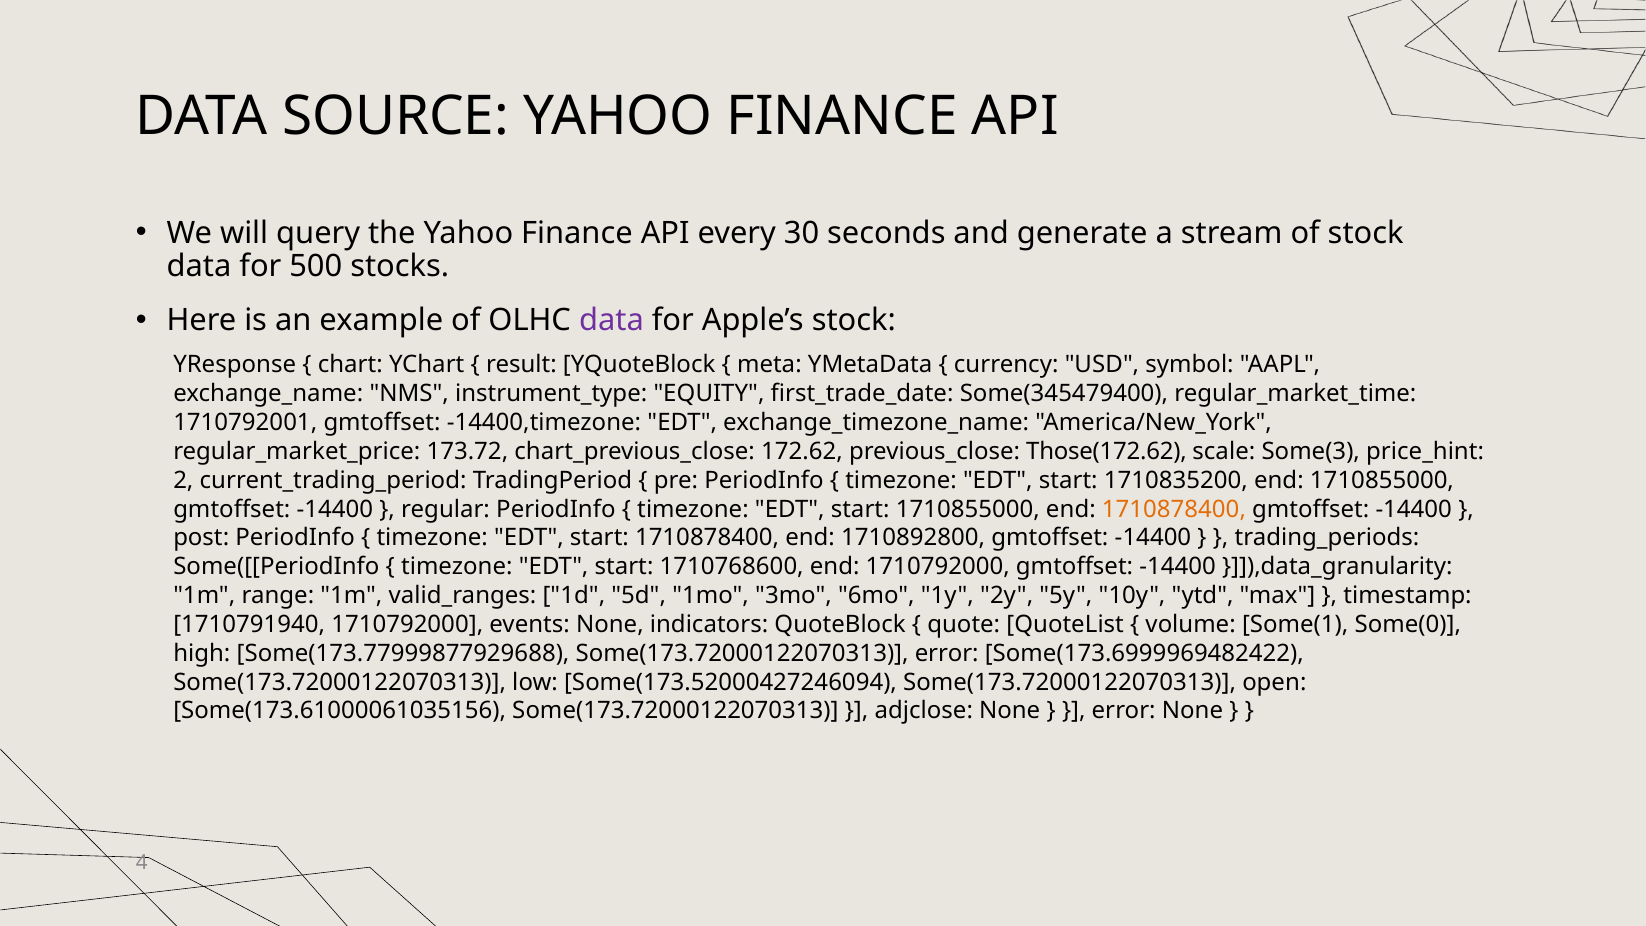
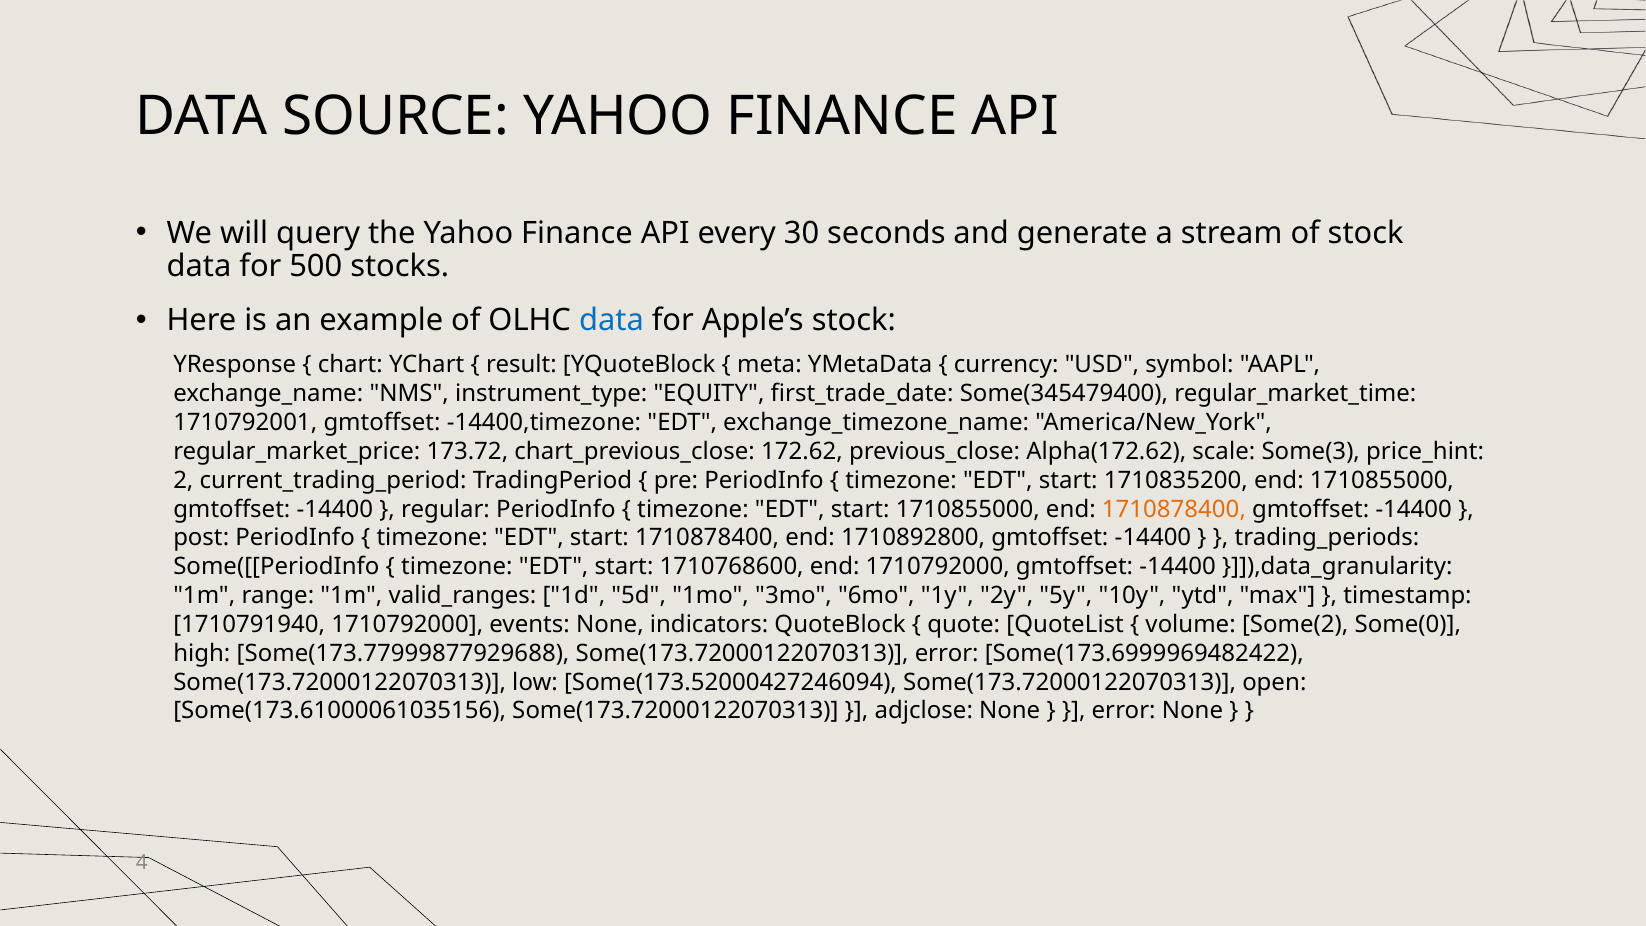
data at (611, 320) colour: purple -> blue
Those(172.62: Those(172.62 -> Alpha(172.62
Some(1: Some(1 -> Some(2
